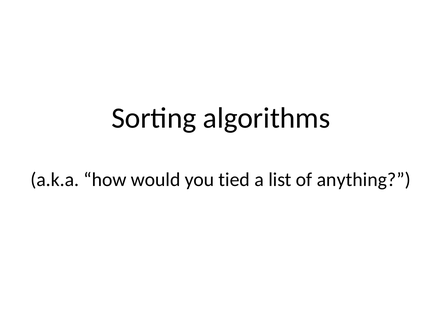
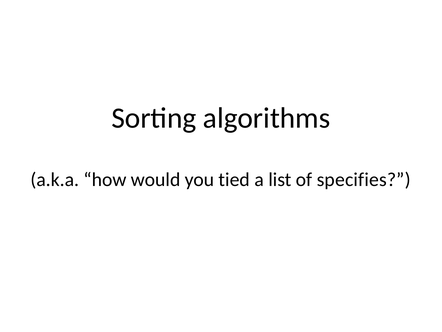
anything: anything -> specifies
